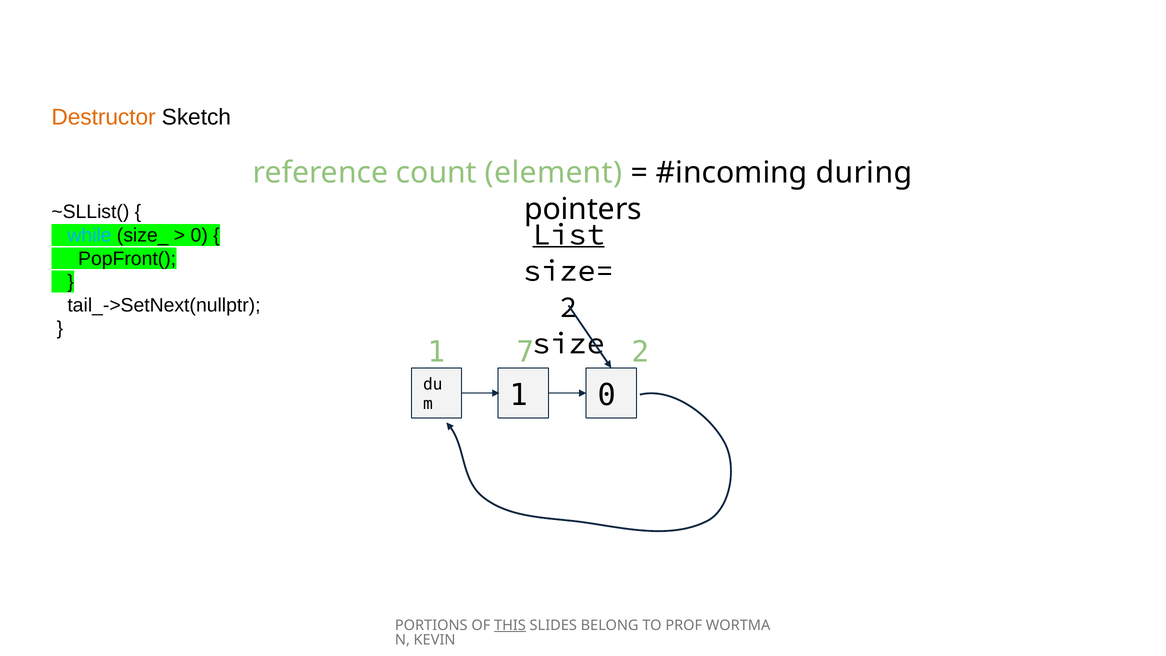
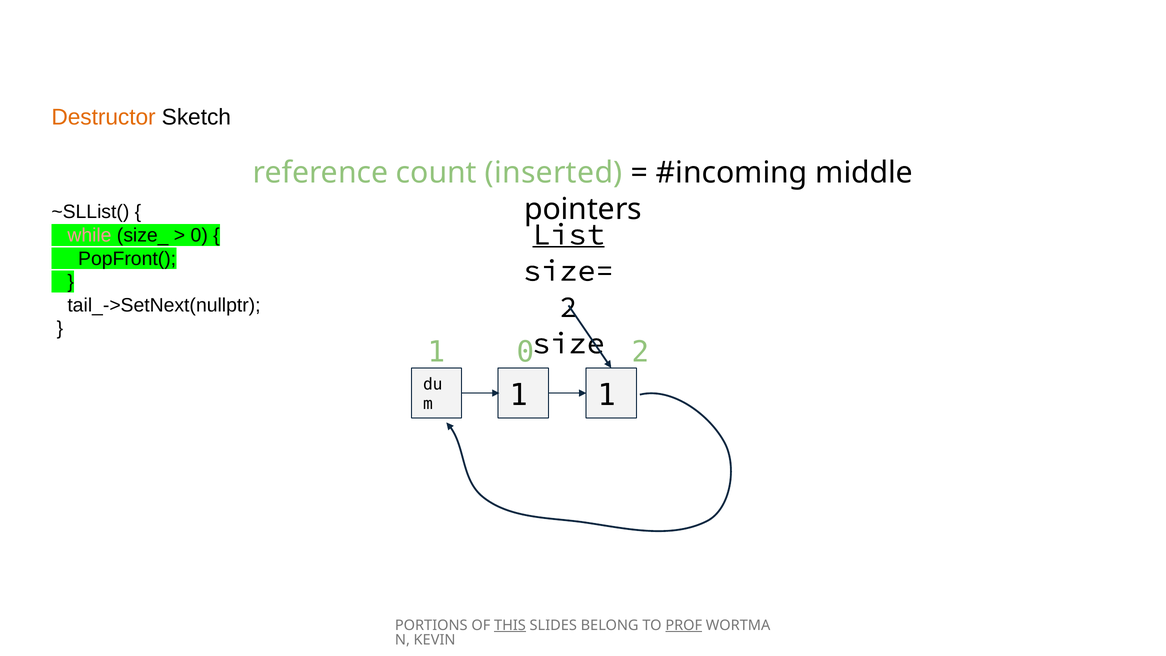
element: element -> inserted
during: during -> middle
while colour: light blue -> pink
1 7: 7 -> 0
1 0: 0 -> 1
PROF underline: none -> present
